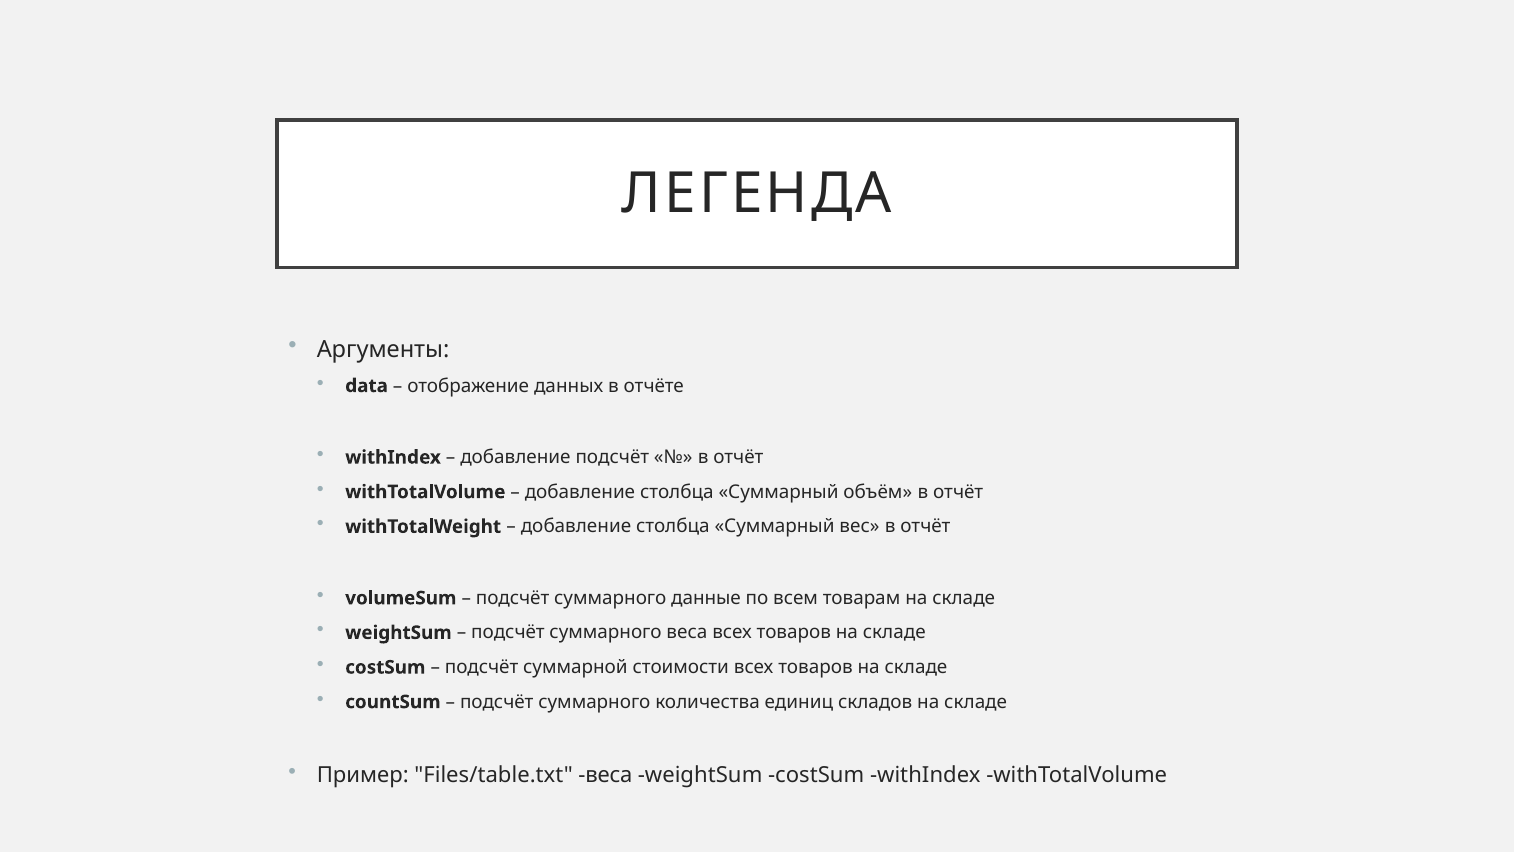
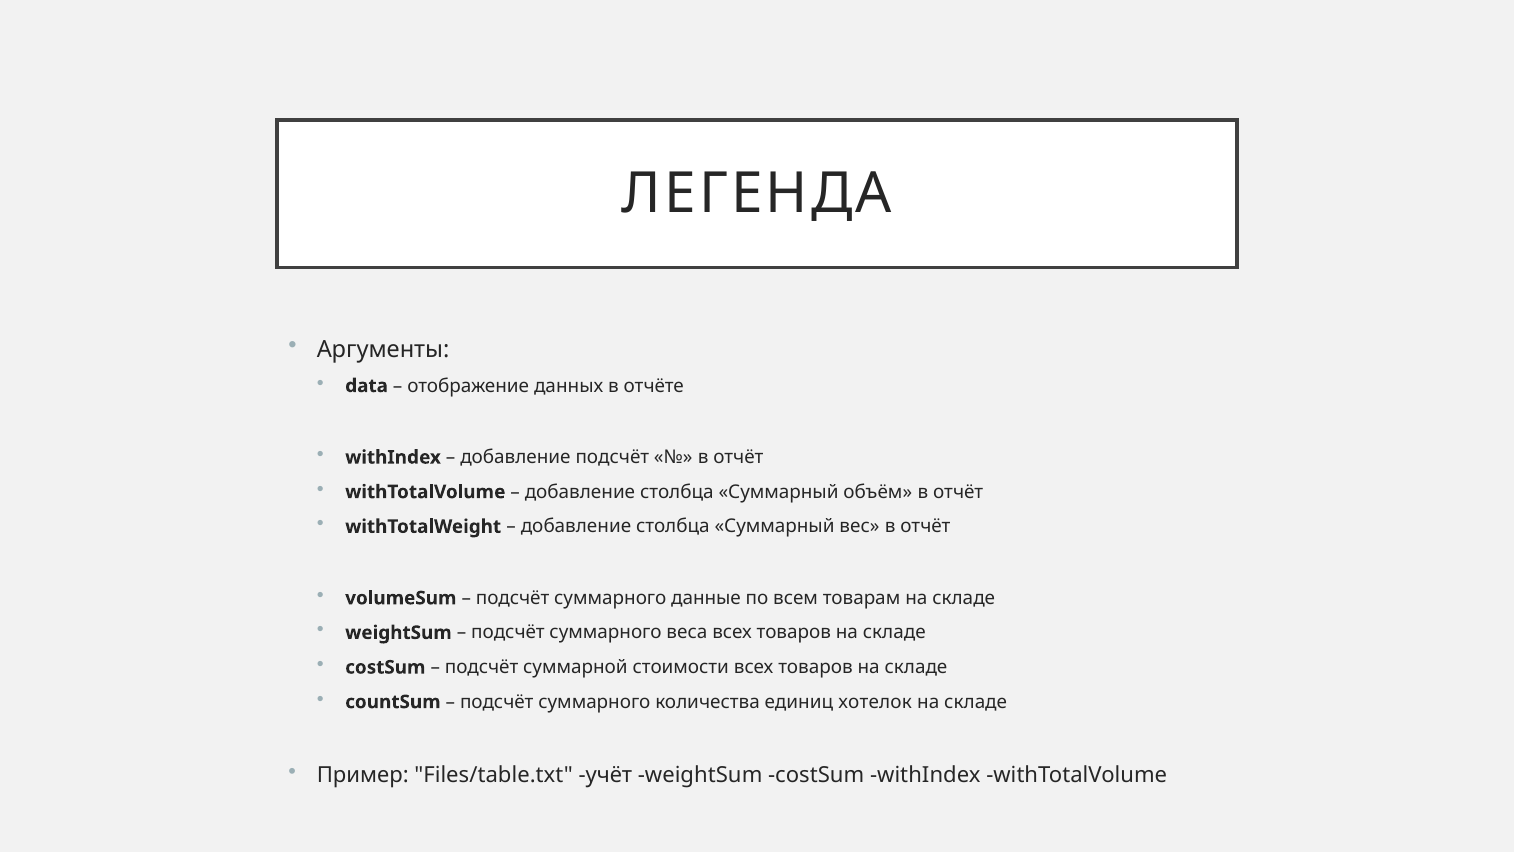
складов: складов -> хотелок
Files/table.txt веса: веса -> учёт
